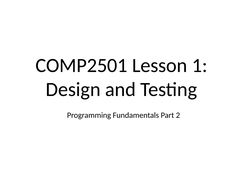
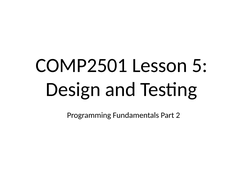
1: 1 -> 5
